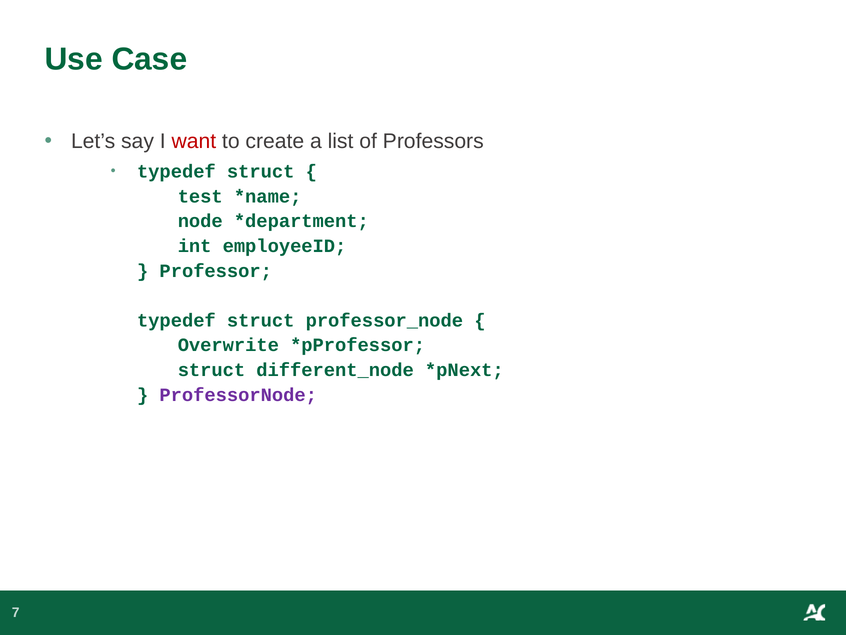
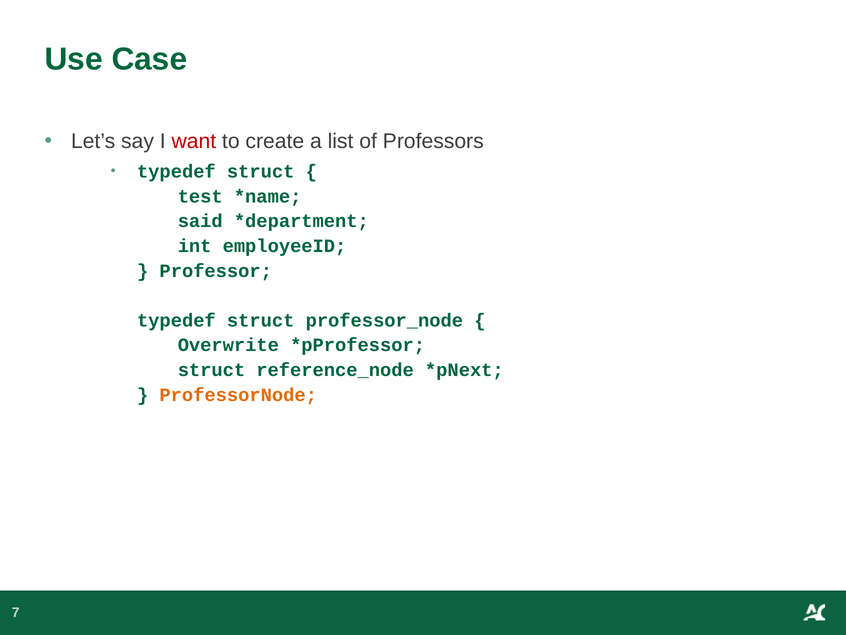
node: node -> said
different_node: different_node -> reference_node
ProfessorNode colour: purple -> orange
